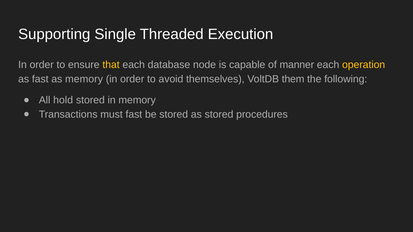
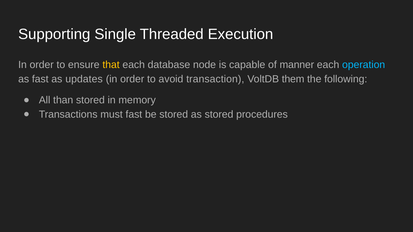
operation colour: yellow -> light blue
as memory: memory -> updates
themselves: themselves -> transaction
hold: hold -> than
